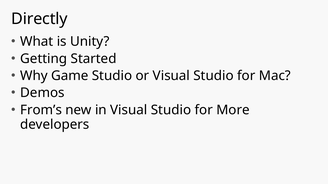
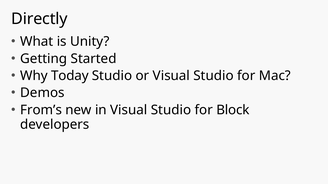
Game: Game -> Today
More: More -> Block
